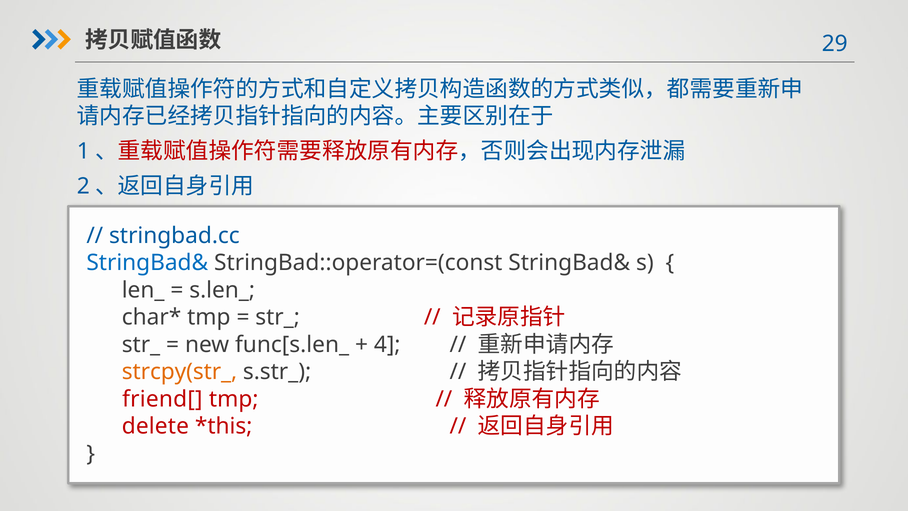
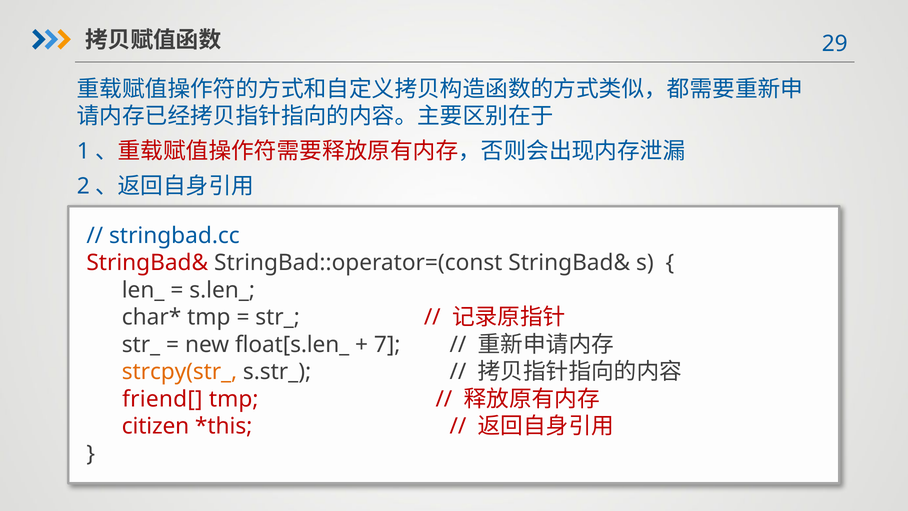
StringBad& at (147, 263) colour: blue -> red
func[s.len_: func[s.len_ -> float[s.len_
4: 4 -> 7
delete: delete -> citizen
